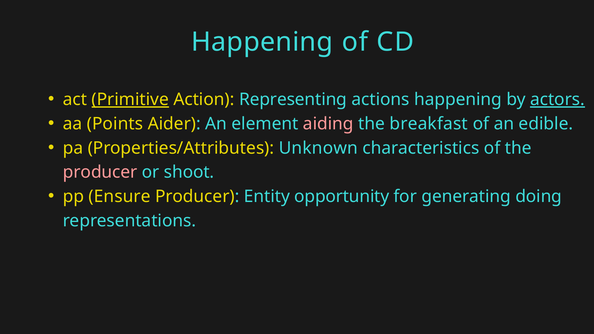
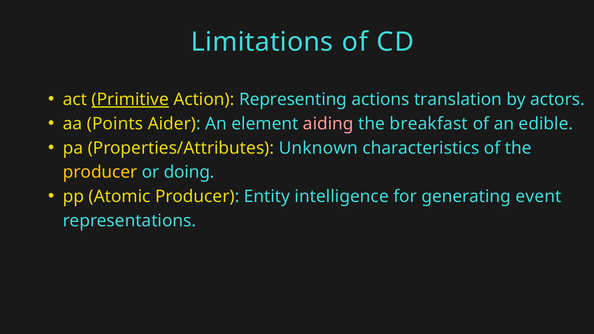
Happening at (262, 42): Happening -> Limitations
actions happening: happening -> translation
actors underline: present -> none
producer at (100, 172) colour: pink -> yellow
shoot: shoot -> doing
Ensure: Ensure -> Atomic
opportunity: opportunity -> intelligence
doing: doing -> event
